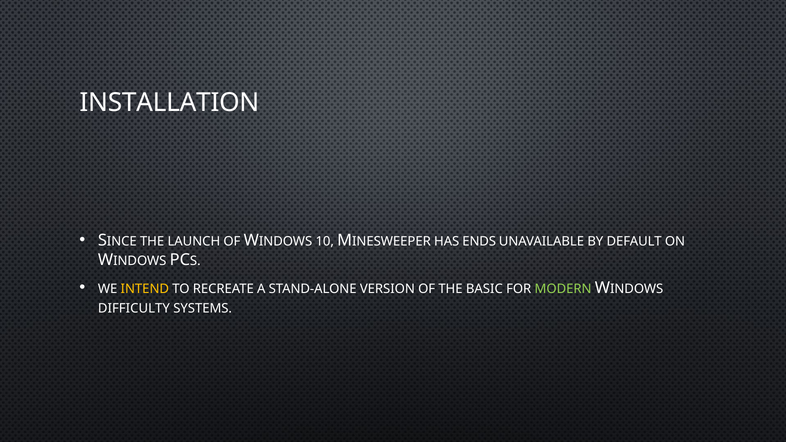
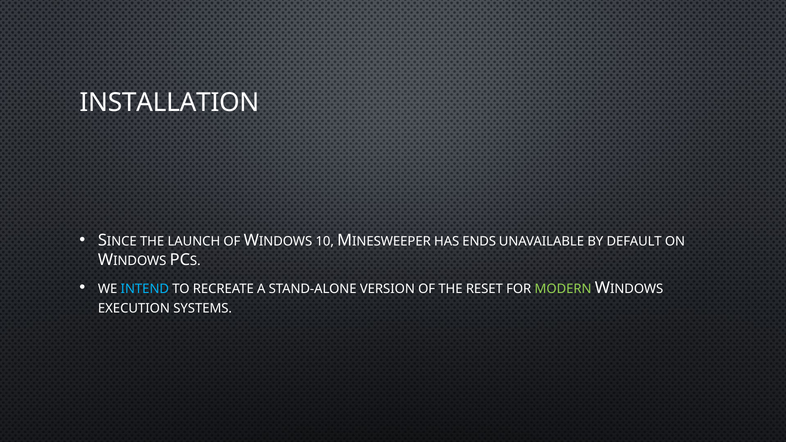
INTEND colour: yellow -> light blue
BASIC: BASIC -> RESET
DIFFICULTY: DIFFICULTY -> EXECUTION
